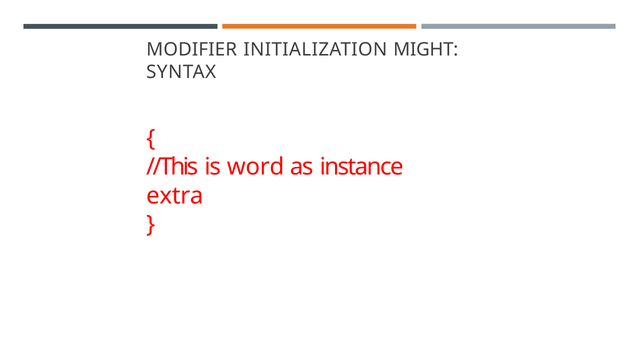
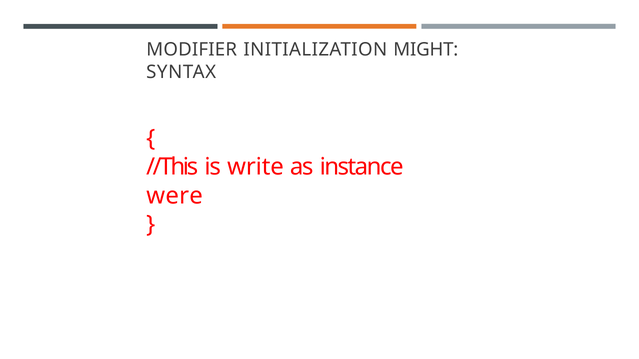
word: word -> write
extra: extra -> were
